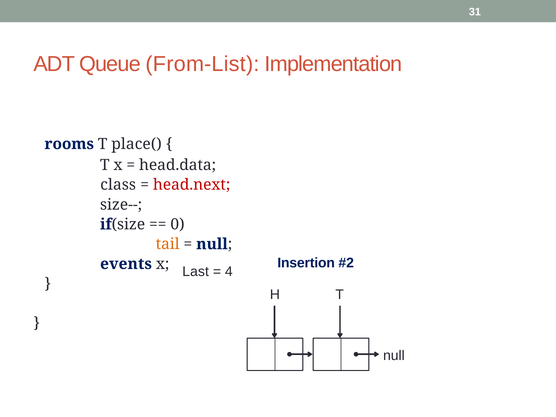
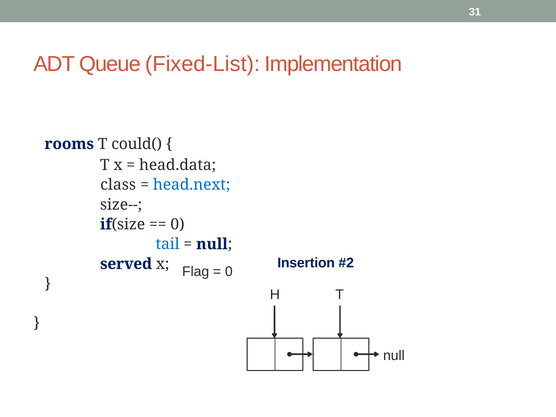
From-List: From-List -> Fixed-List
place(: place( -> could(
head.next colour: red -> blue
tail colour: orange -> blue
events: events -> served
Last: Last -> Flag
4 at (229, 271): 4 -> 0
